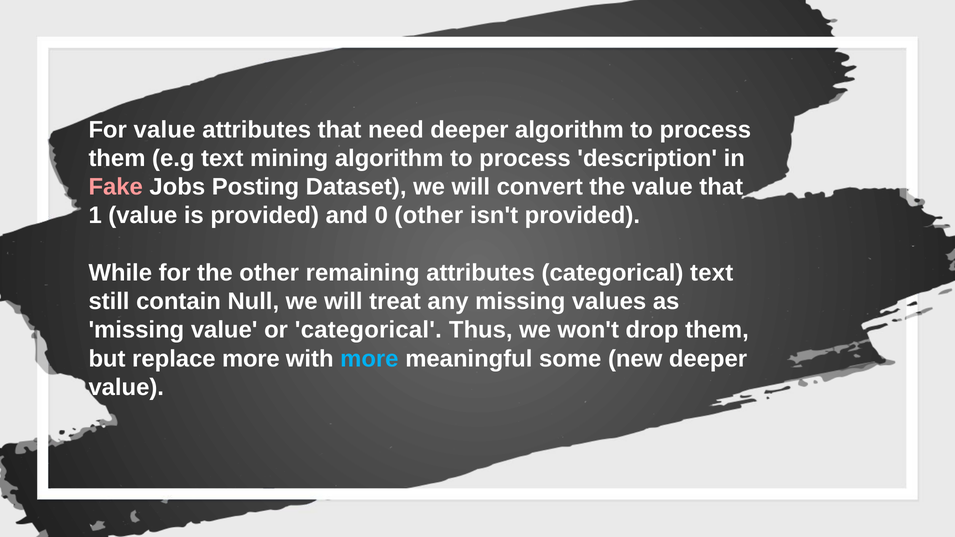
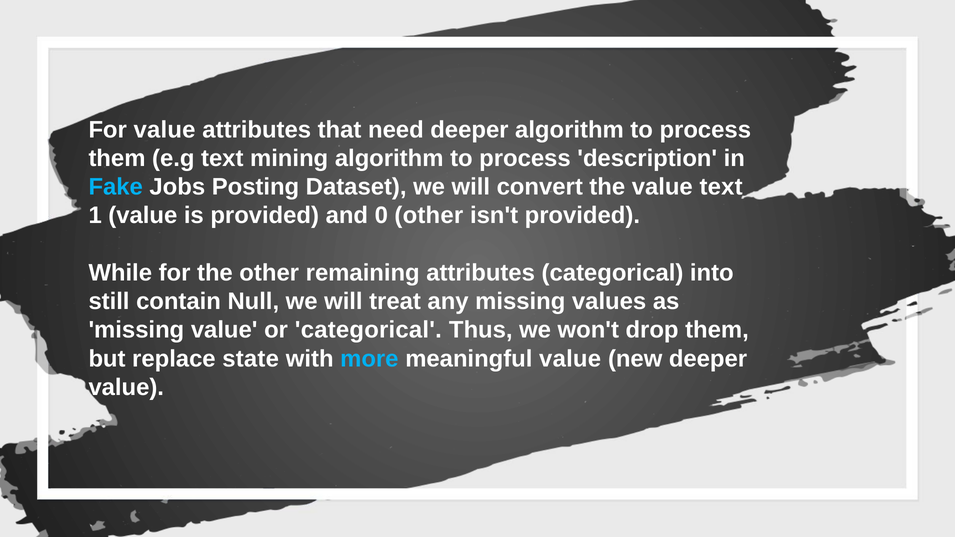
Fake colour: pink -> light blue
value that: that -> text
categorical text: text -> into
replace more: more -> state
meaningful some: some -> value
